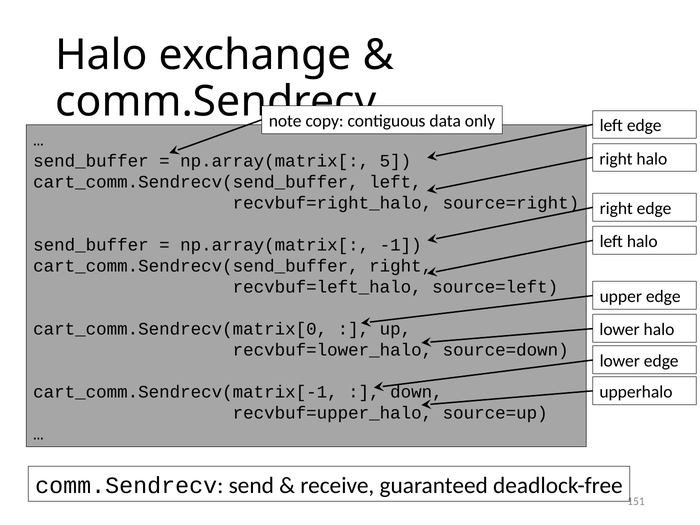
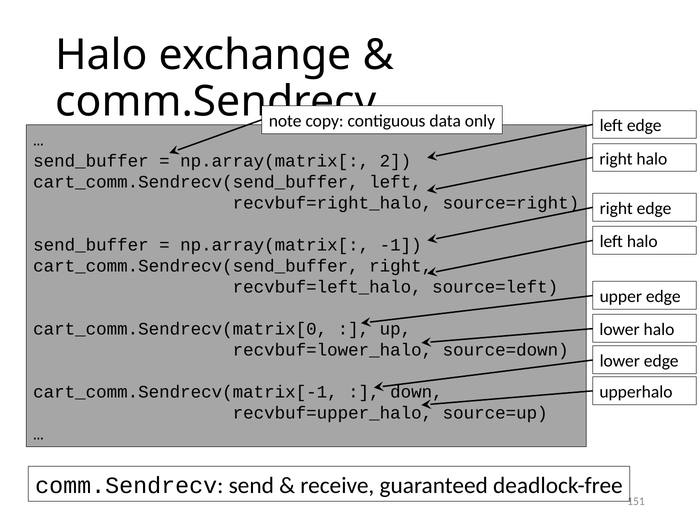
5: 5 -> 2
